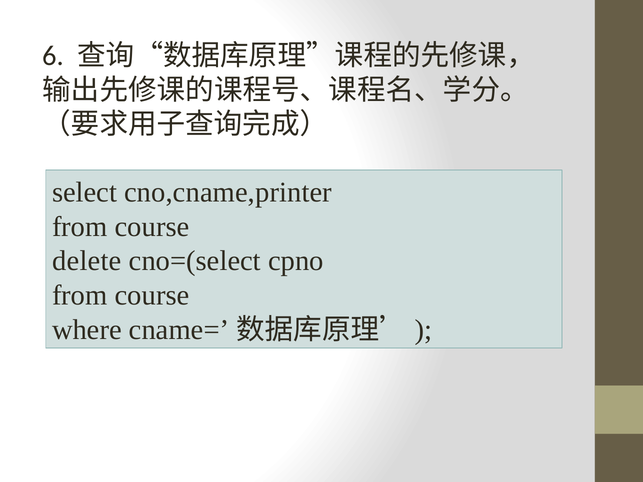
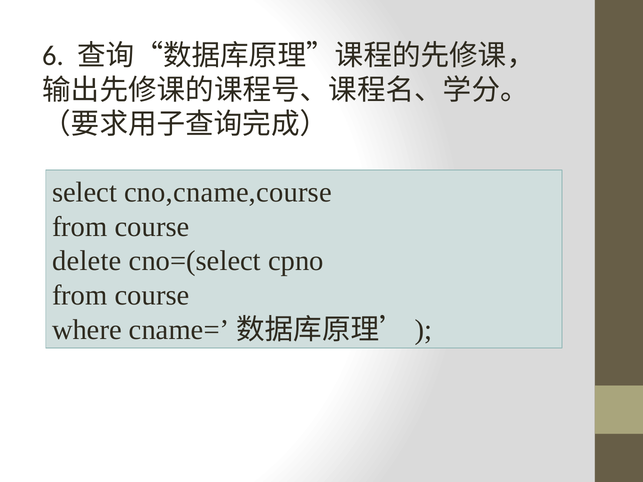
cno,cname,printer: cno,cname,printer -> cno,cname,course
